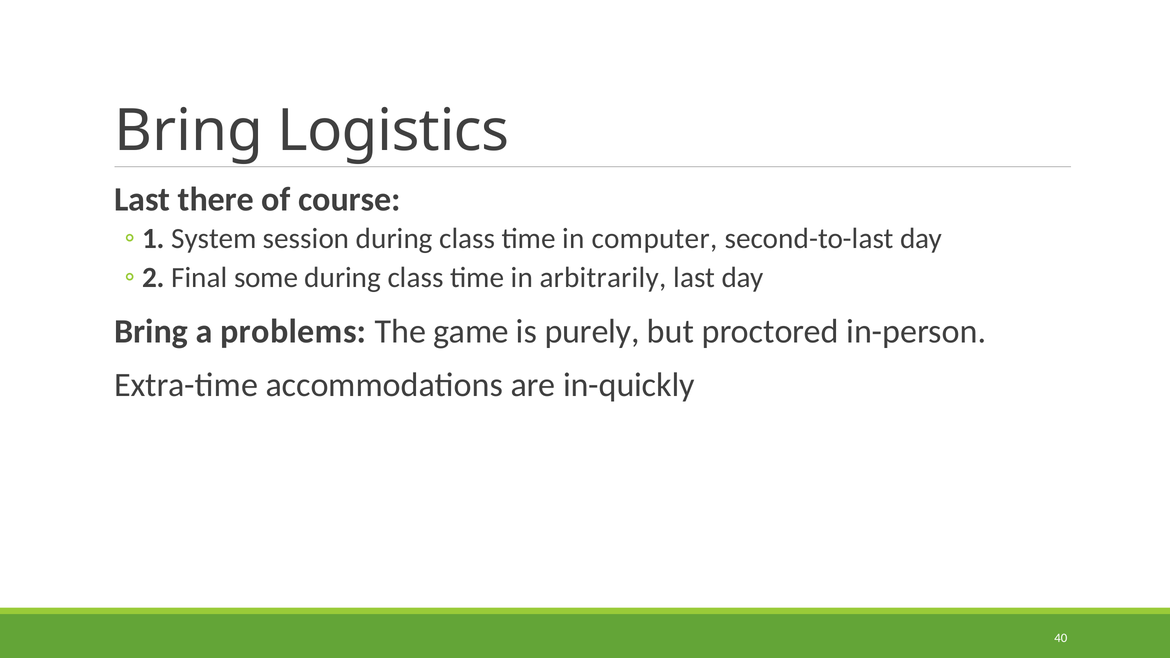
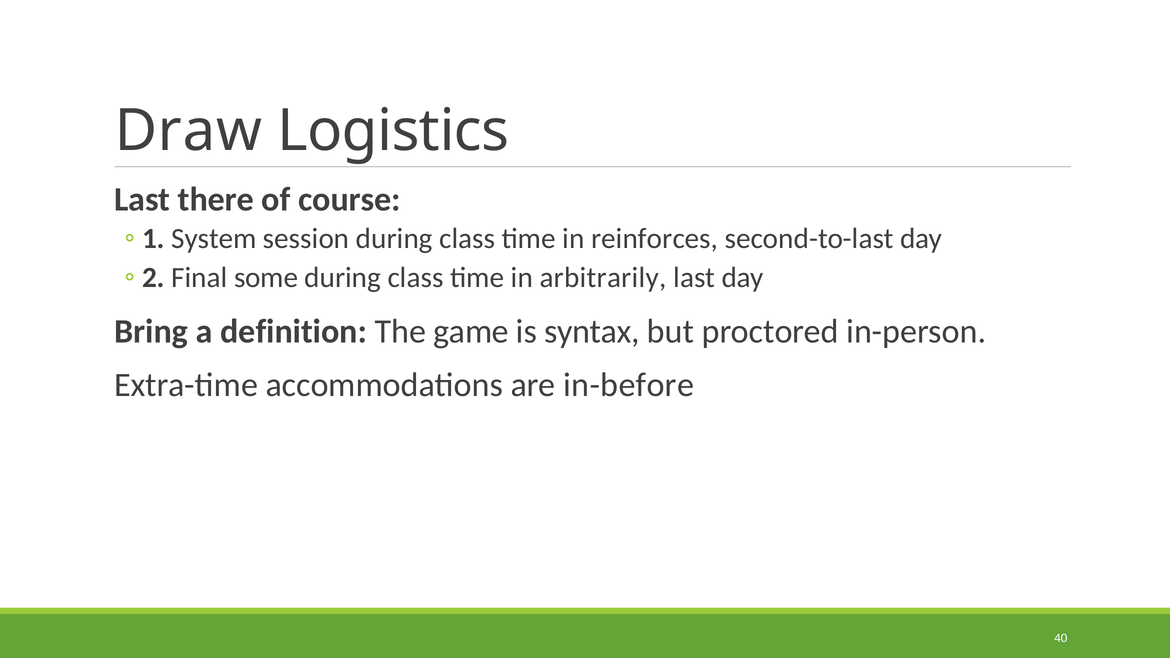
Bring at (189, 131): Bring -> Draw
computer: computer -> reinforces
problems: problems -> definition
purely: purely -> syntax
in-quickly: in-quickly -> in-before
